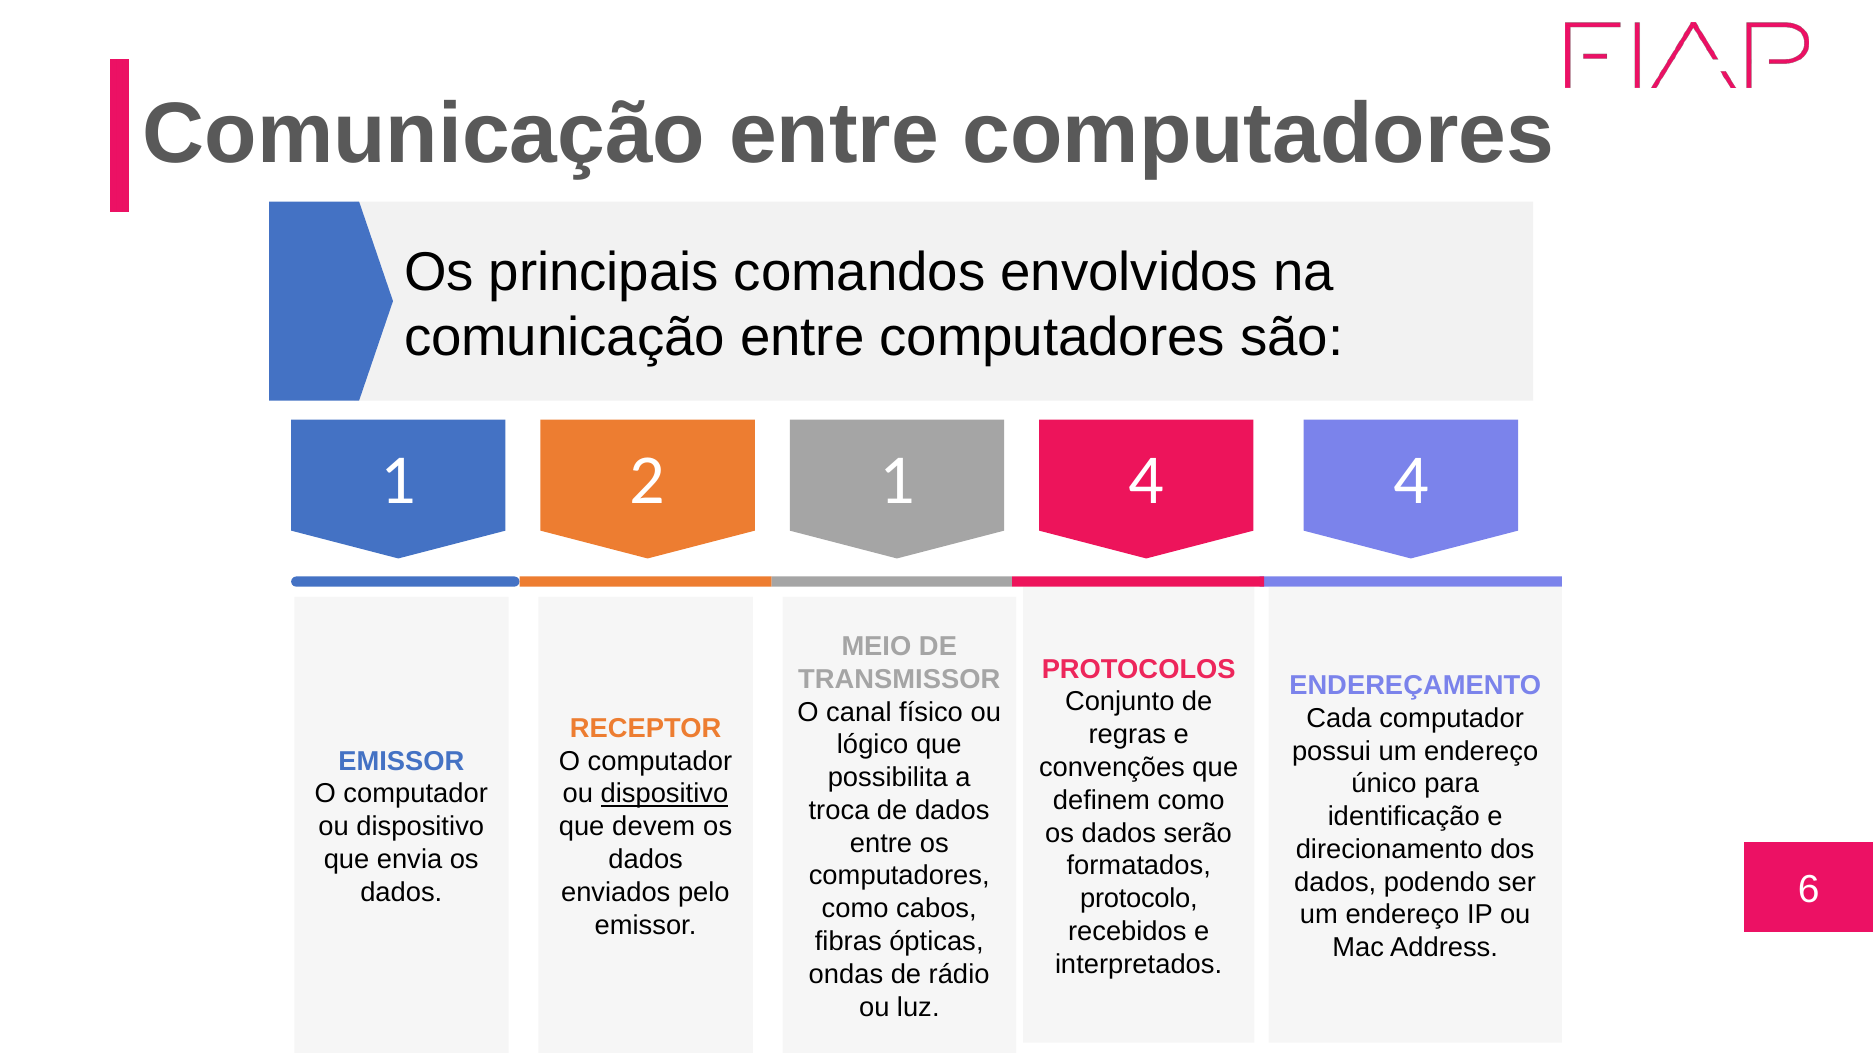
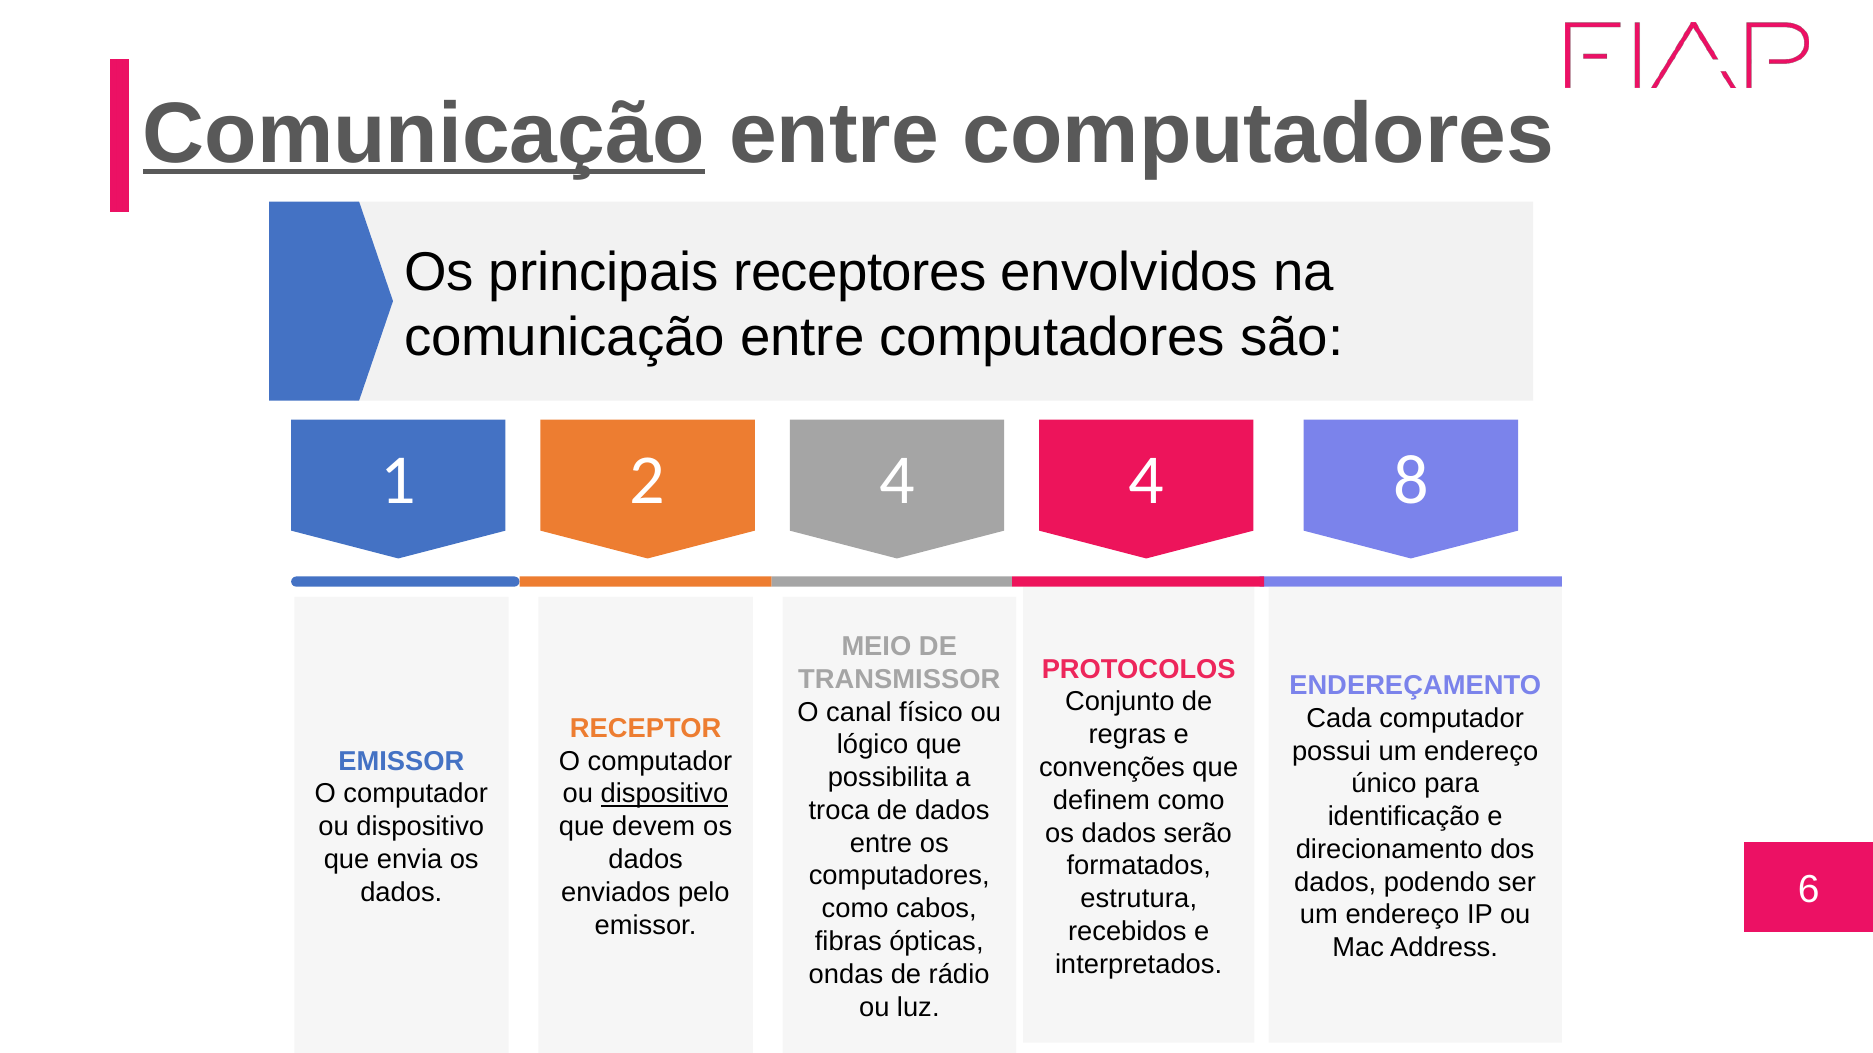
Comunicação at (424, 135) underline: none -> present
comandos: comandos -> receptores
2 1: 1 -> 4
4 4: 4 -> 8
protocolo: protocolo -> estrutura
